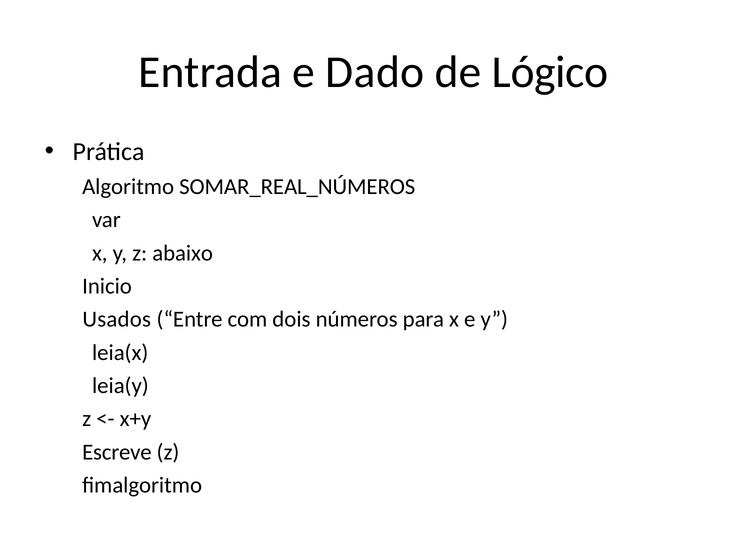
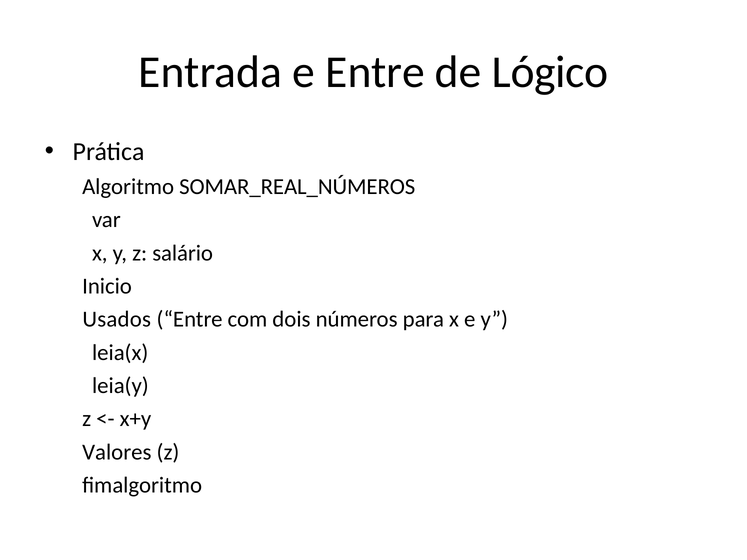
e Dado: Dado -> Entre
abaixo: abaixo -> salário
Escreve: Escreve -> Valores
